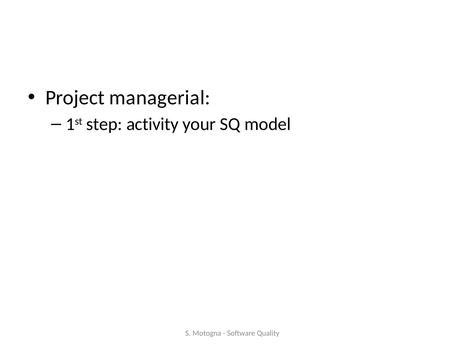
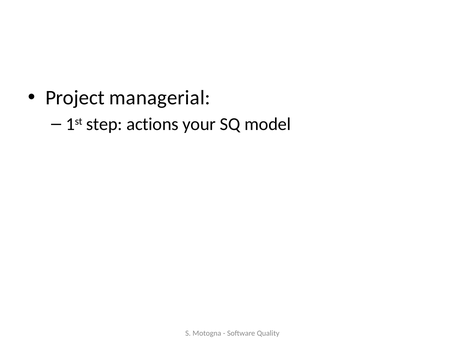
activity: activity -> actions
